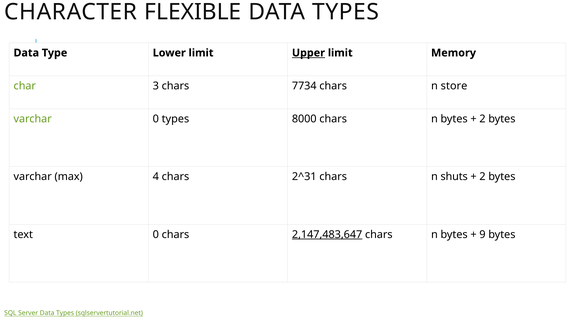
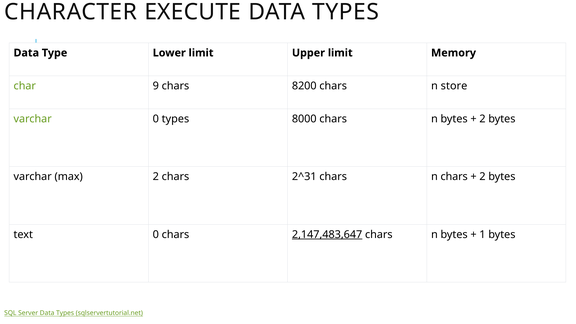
FLEXIBLE: FLEXIBLE -> EXECUTE
Upper underline: present -> none
3: 3 -> 9
7734: 7734 -> 8200
max 4: 4 -> 2
n shuts: shuts -> chars
9: 9 -> 1
